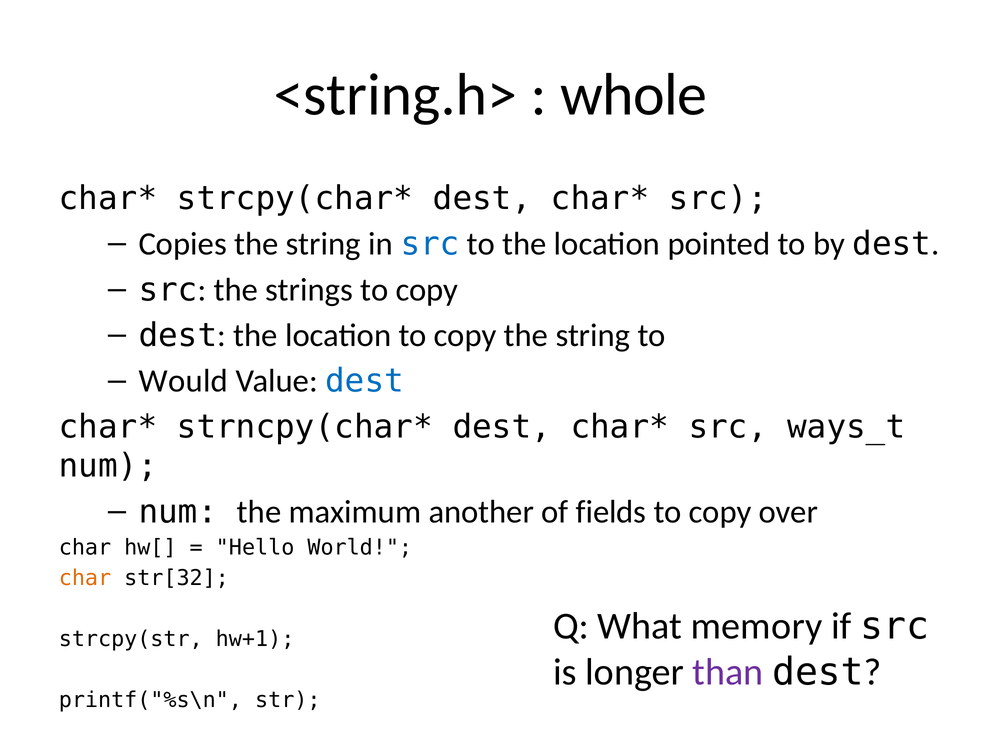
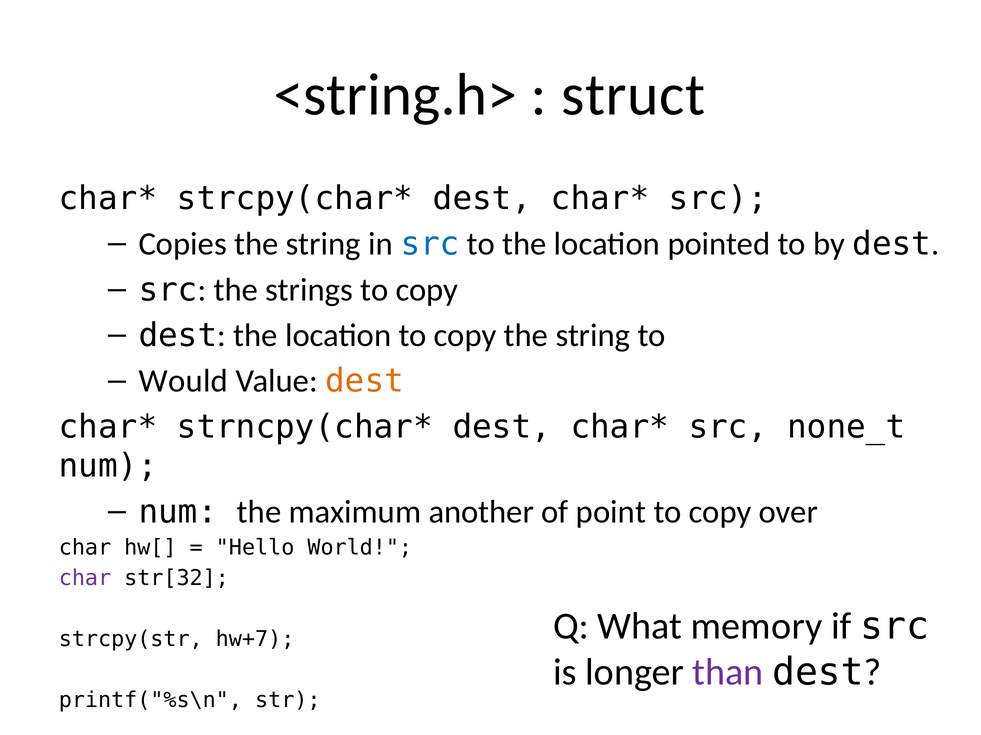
whole: whole -> struct
dest at (365, 382) colour: blue -> orange
ways_t: ways_t -> none_t
fields: fields -> point
char at (85, 579) colour: orange -> purple
hw+1: hw+1 -> hw+7
